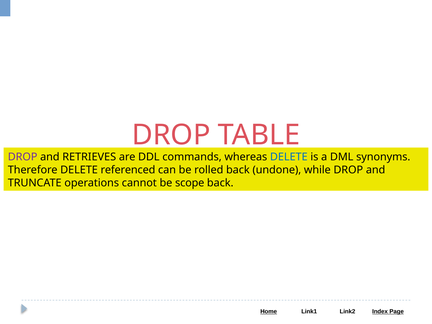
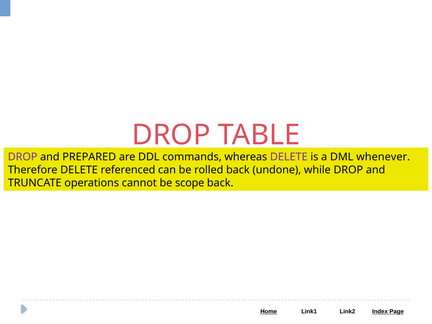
RETRIEVES: RETRIEVES -> PREPARED
DELETE at (289, 157) colour: blue -> purple
synonyms: synonyms -> whenever
